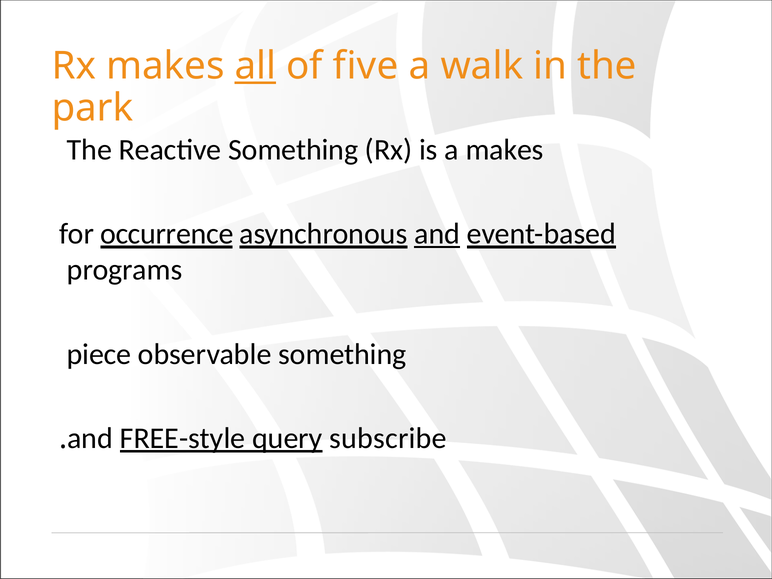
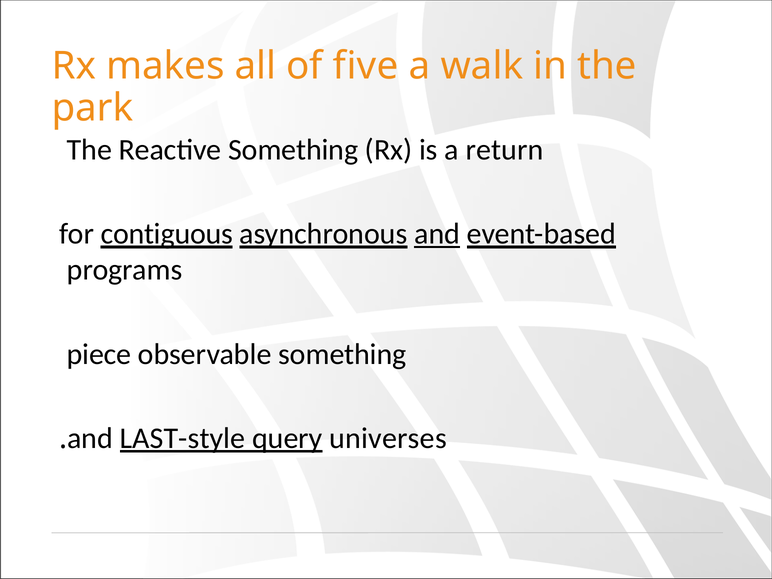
all underline: present -> none
a makes: makes -> return
occurrence: occurrence -> contiguous
FREE-style: FREE-style -> LAST-style
subscribe: subscribe -> universes
